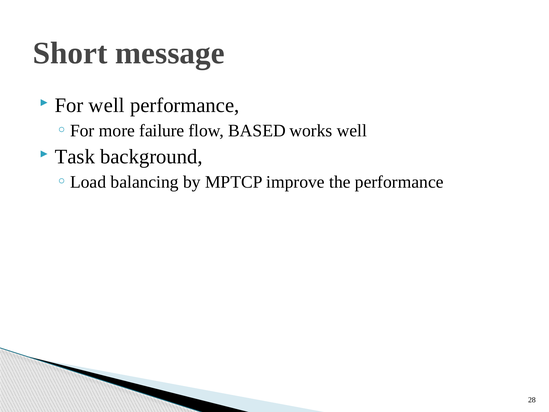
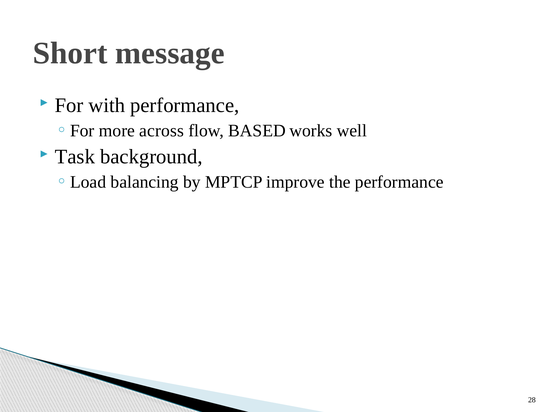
For well: well -> with
failure: failure -> across
